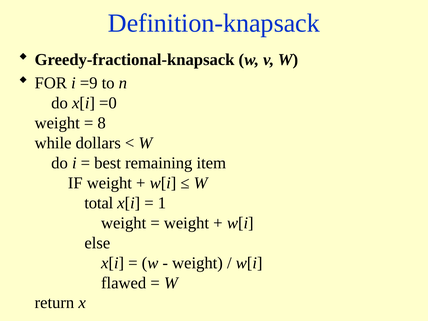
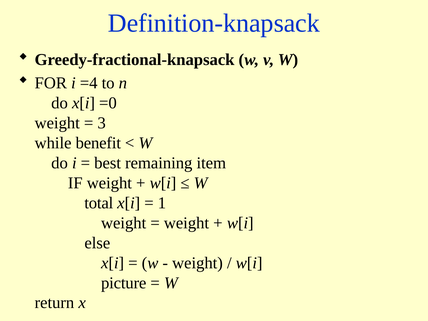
=9: =9 -> =4
8: 8 -> 3
dollars: dollars -> benefit
flawed: flawed -> picture
